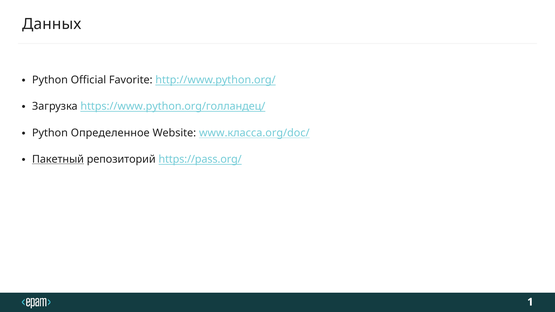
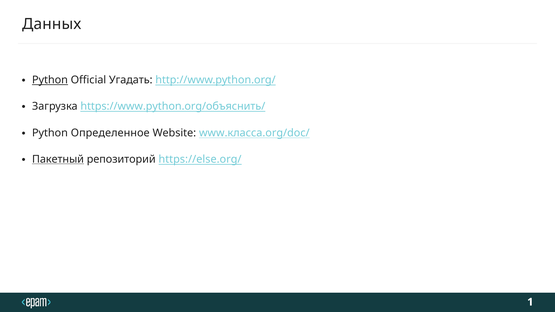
Python at (50, 80) underline: none -> present
Favorite: Favorite -> Угадать
https://www.python.org/голландец/: https://www.python.org/голландец/ -> https://www.python.org/объяснить/
https://pass.org/: https://pass.org/ -> https://else.org/
